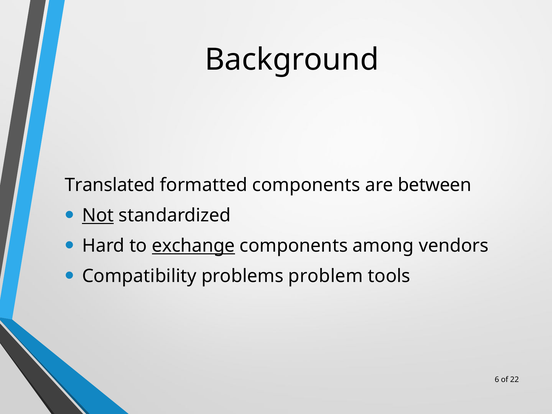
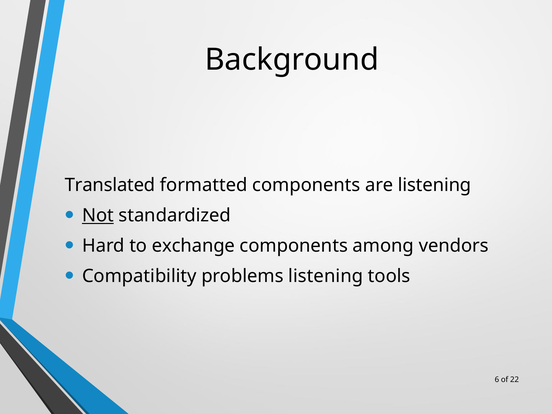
are between: between -> listening
exchange underline: present -> none
problems problem: problem -> listening
